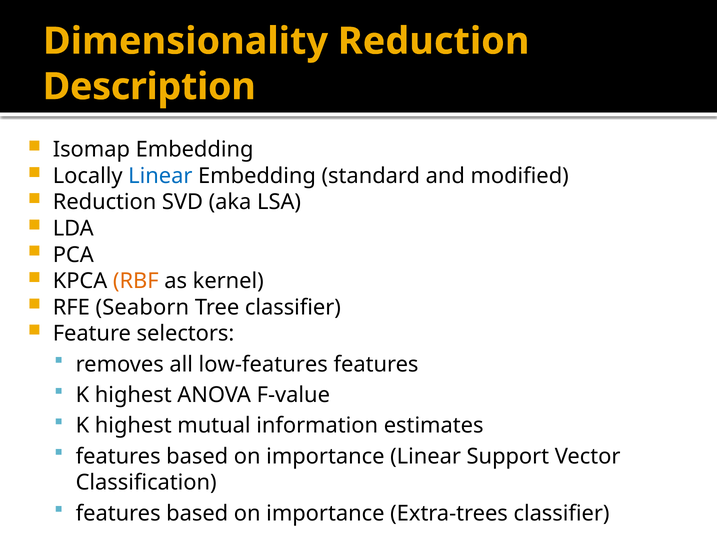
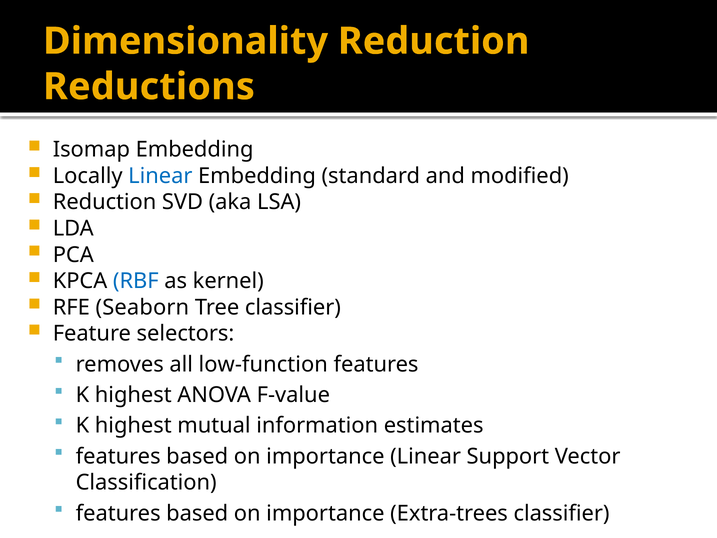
Description: Description -> Reductions
RBF colour: orange -> blue
low-features: low-features -> low-function
